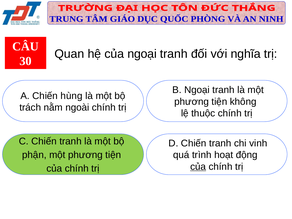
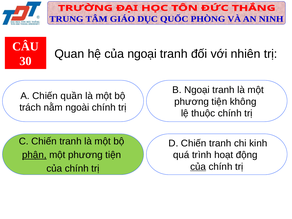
nghĩa: nghĩa -> nhiên
hùng: hùng -> quần
vinh: vinh -> kinh
phận underline: none -> present
